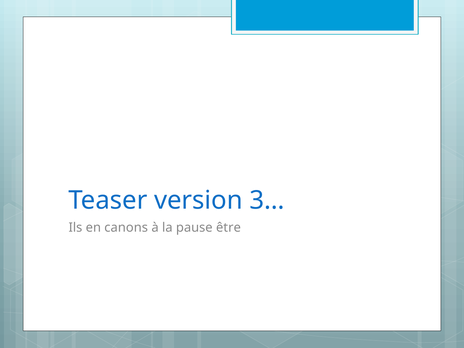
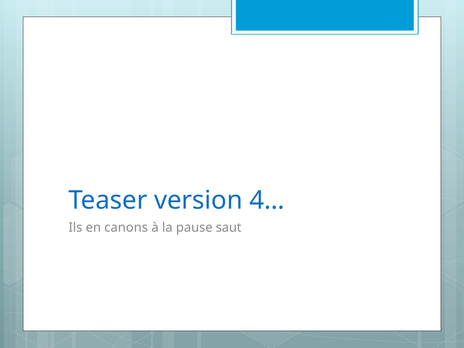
3…: 3… -> 4…
être: être -> saut
